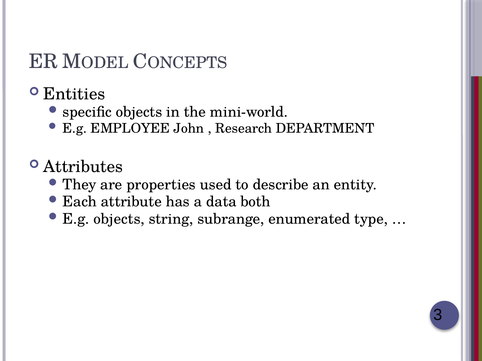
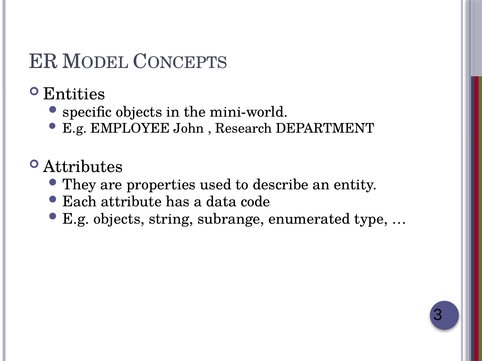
both: both -> code
